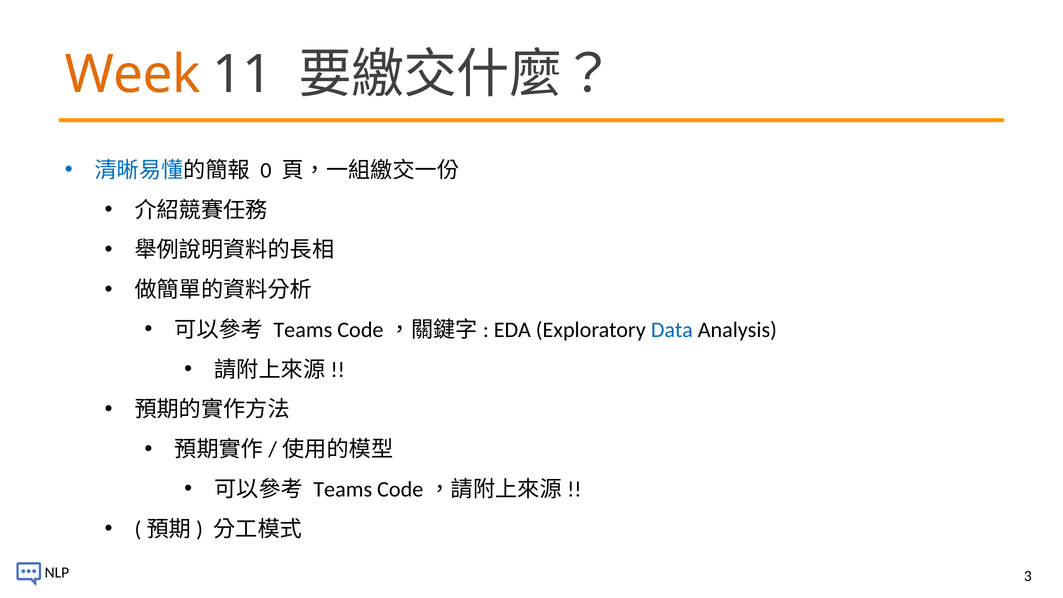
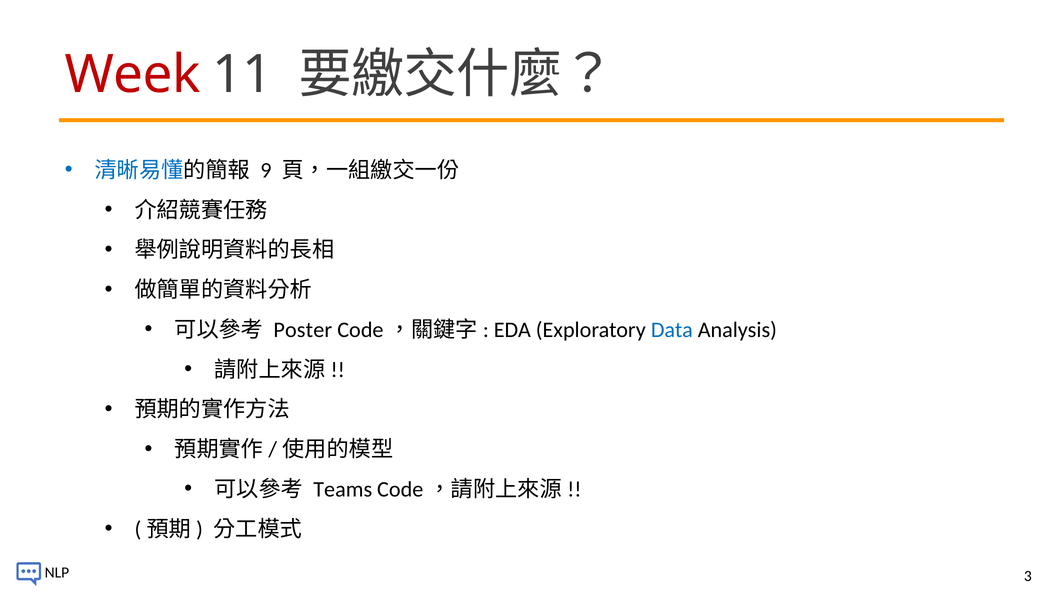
Week colour: orange -> red
0: 0 -> 9
Teams at (303, 330): Teams -> Poster
